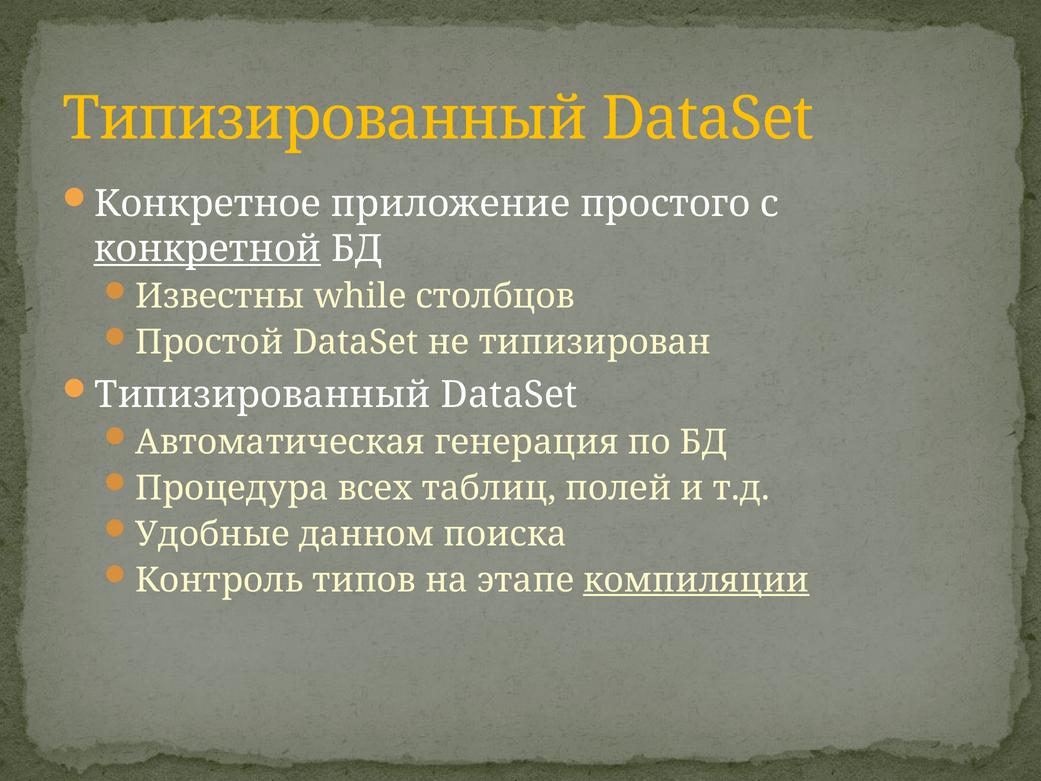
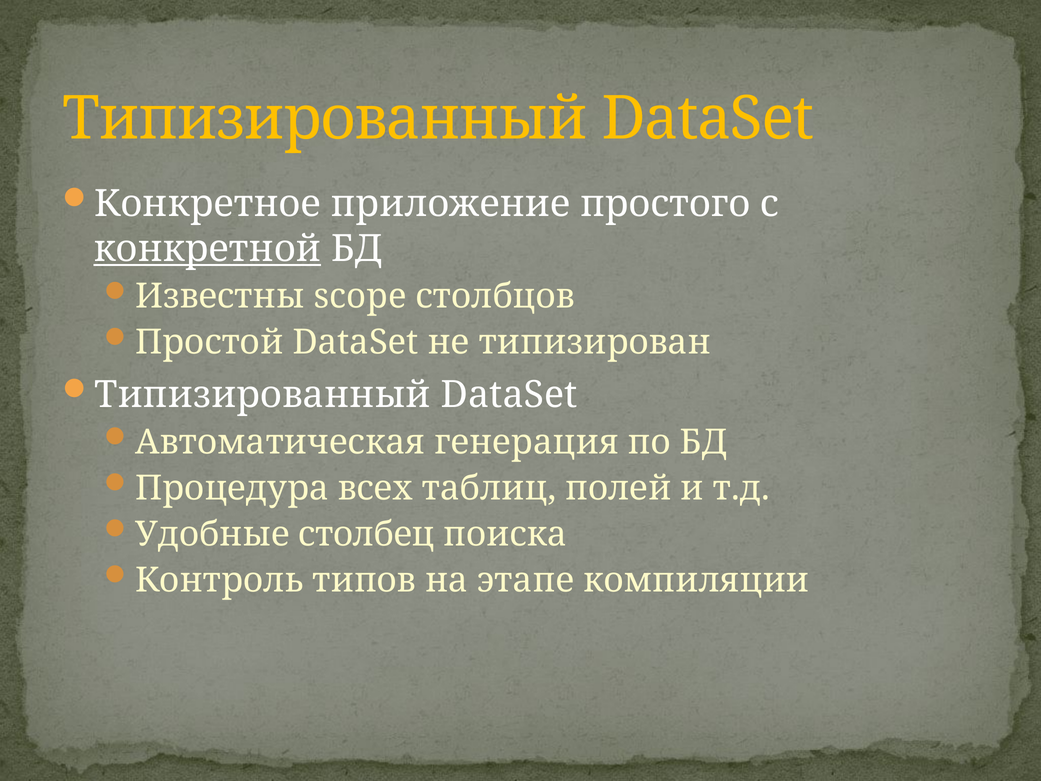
while: while -> scope
данном: данном -> столбец
компиляции underline: present -> none
